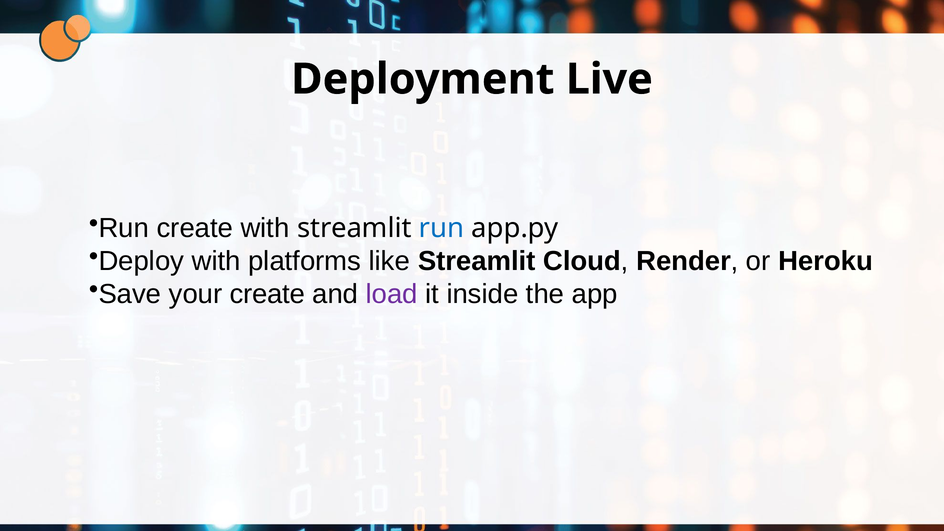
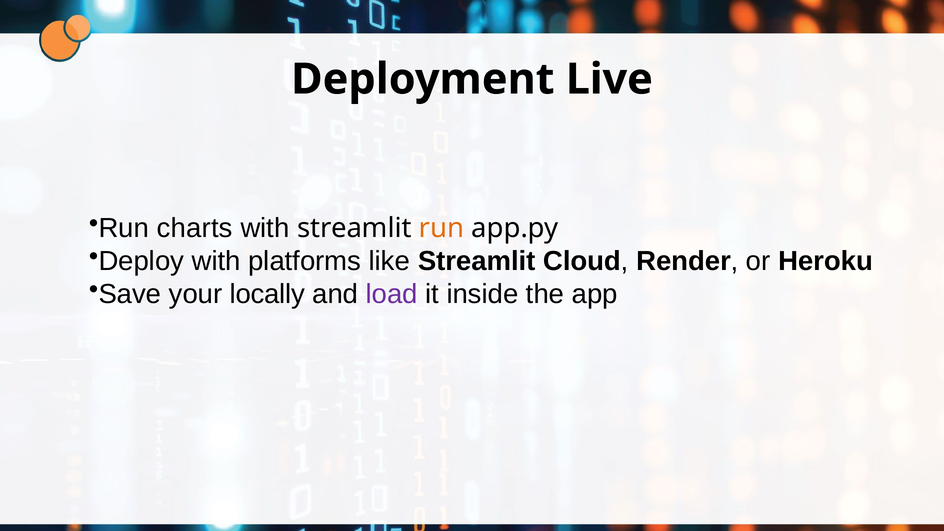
Run create: create -> charts
run at (442, 228) colour: blue -> orange
your create: create -> locally
